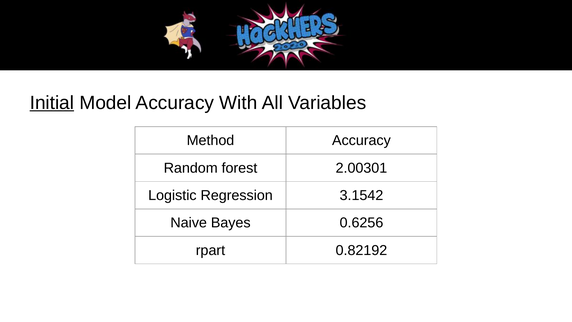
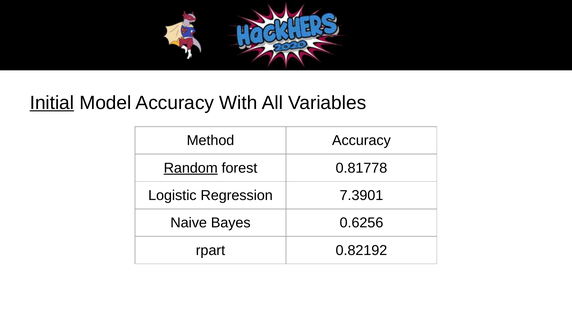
Random underline: none -> present
2.00301: 2.00301 -> 0.81778
3.1542: 3.1542 -> 7.3901
